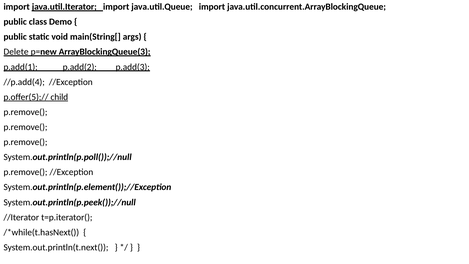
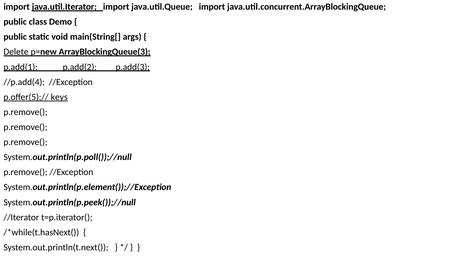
child: child -> keys
